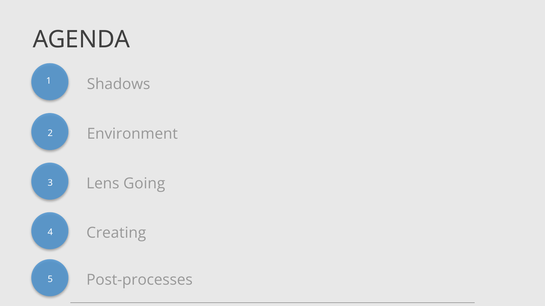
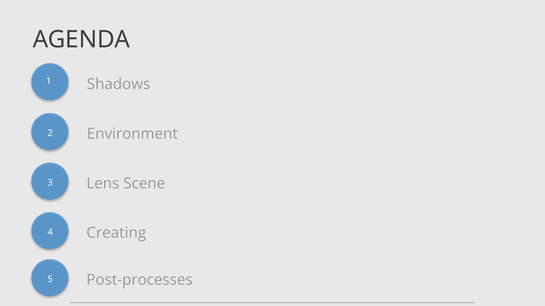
Going: Going -> Scene
